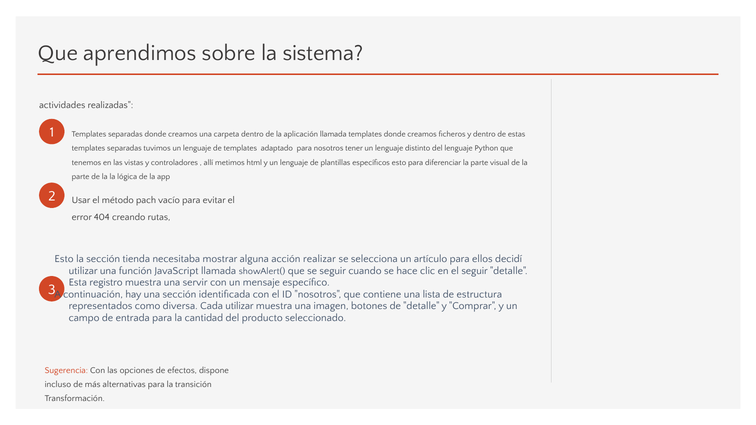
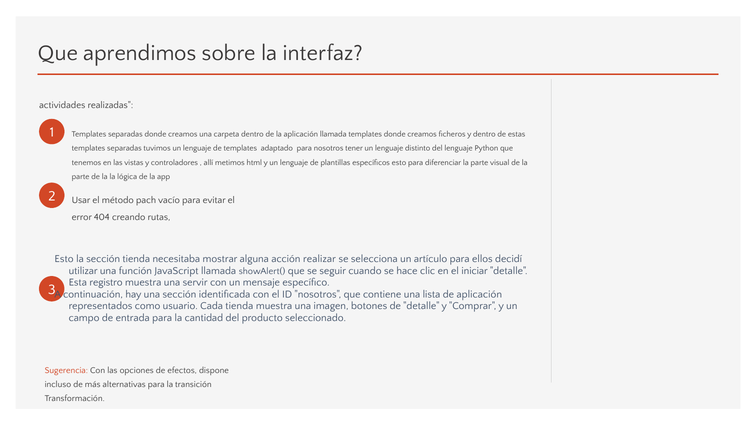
sistema: sistema -> interfaz
el seguir: seguir -> iniciar
de estructura: estructura -> aplicación
diversa: diversa -> usuario
Cada utilizar: utilizar -> tienda
